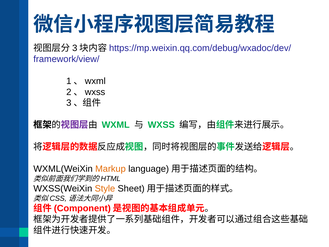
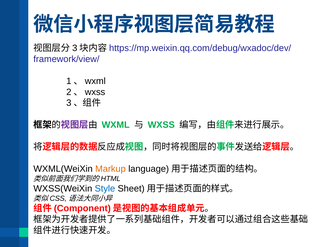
Style colour: orange -> blue
